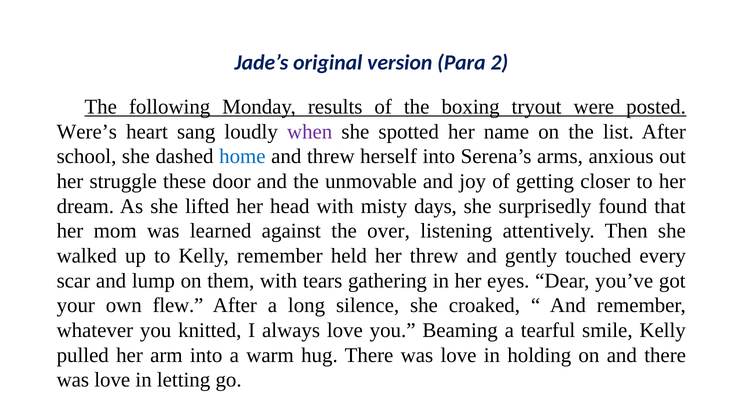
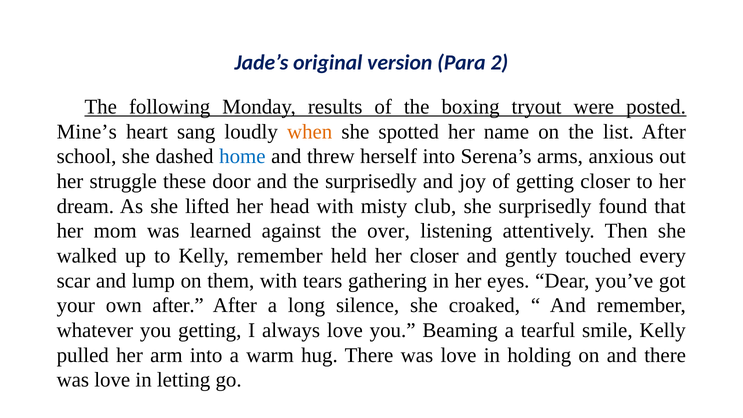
Were’s: Were’s -> Mine’s
when colour: purple -> orange
the unmovable: unmovable -> surprisedly
days: days -> club
her threw: threw -> closer
own flew: flew -> after
you knitted: knitted -> getting
